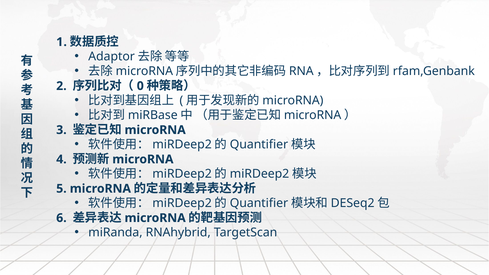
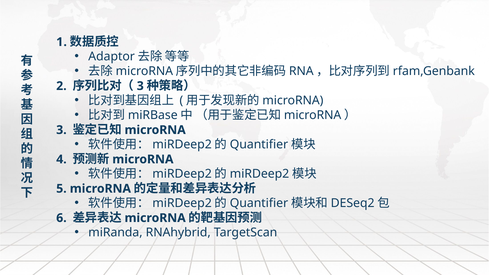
0 at (140, 86): 0 -> 3
